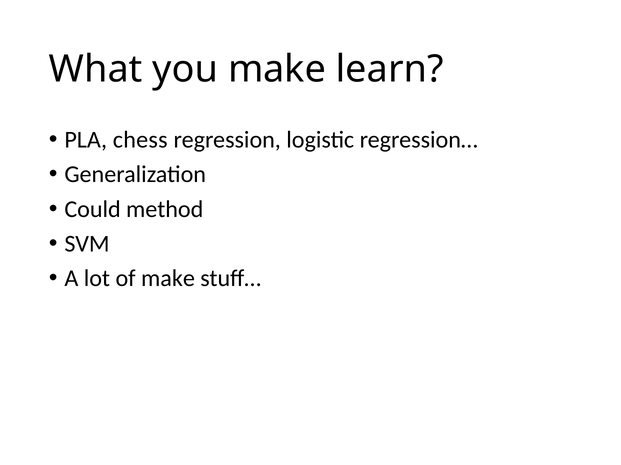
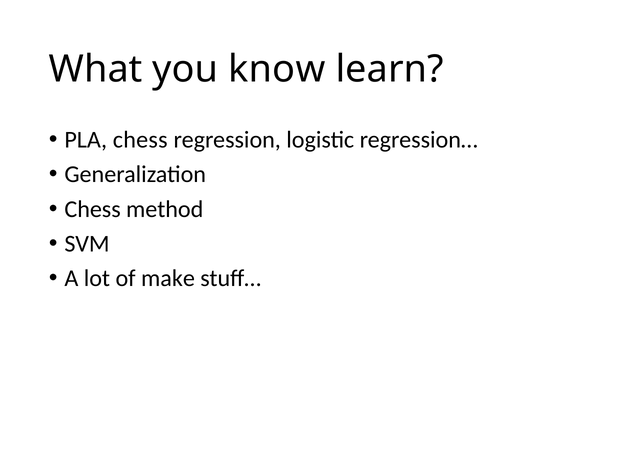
you make: make -> know
Could at (93, 209): Could -> Chess
